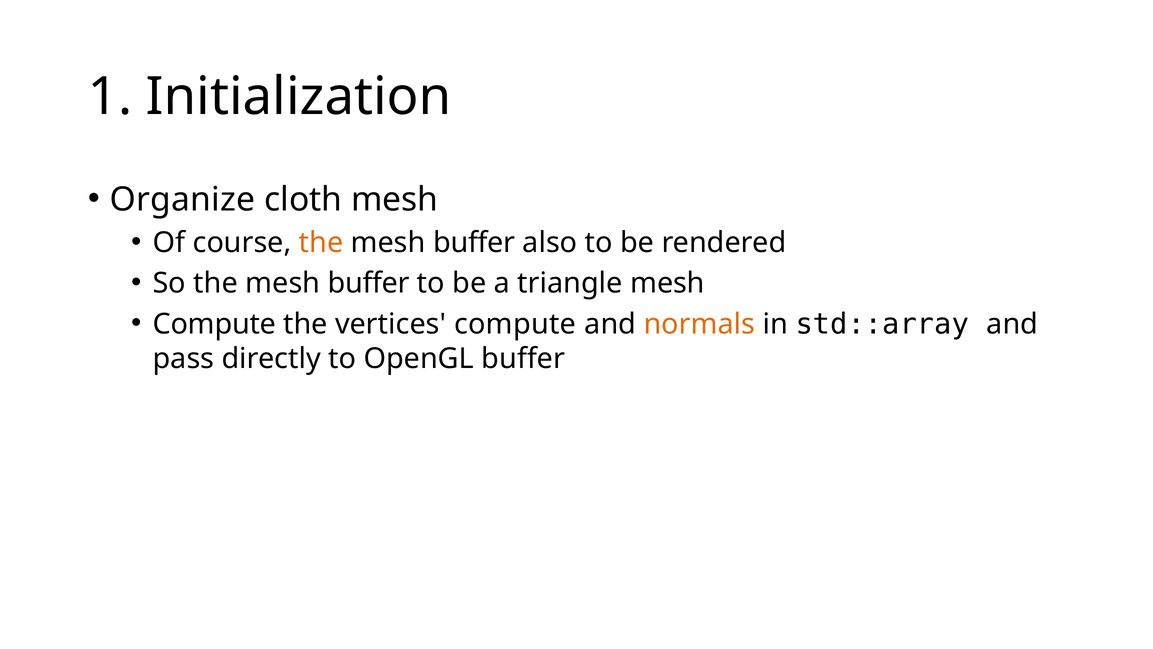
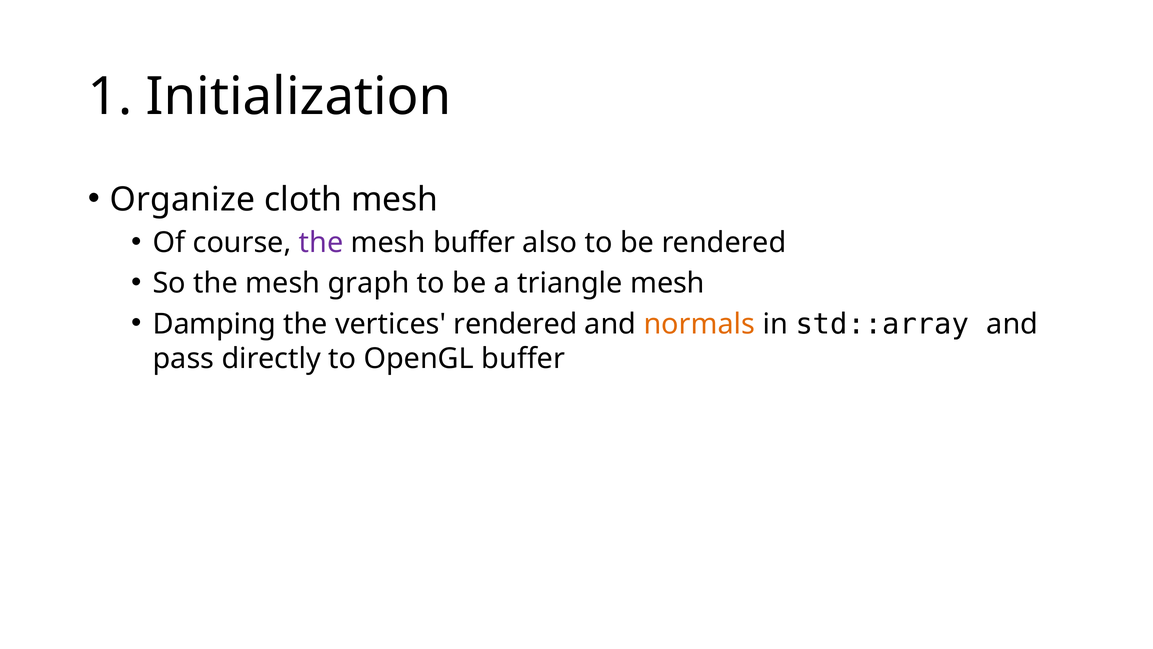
the at (321, 243) colour: orange -> purple
So the mesh buffer: buffer -> graph
Compute at (214, 324): Compute -> Damping
vertices compute: compute -> rendered
